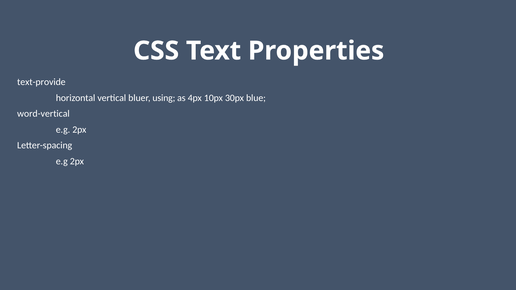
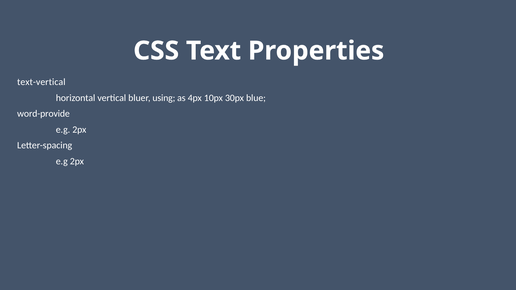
text-provide: text-provide -> text-vertical
word-vertical: word-vertical -> word-provide
